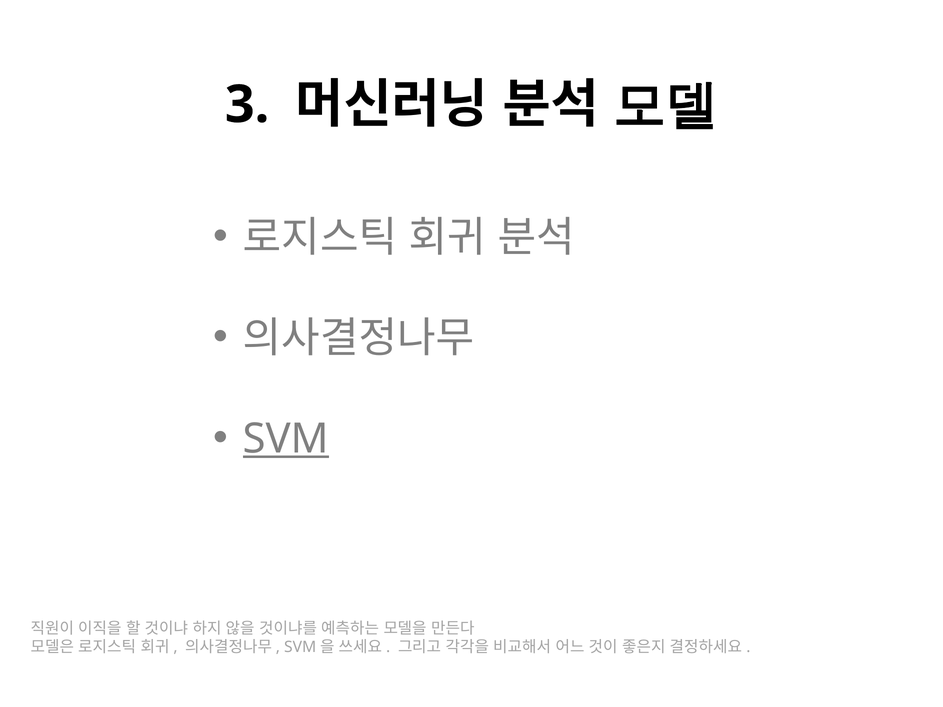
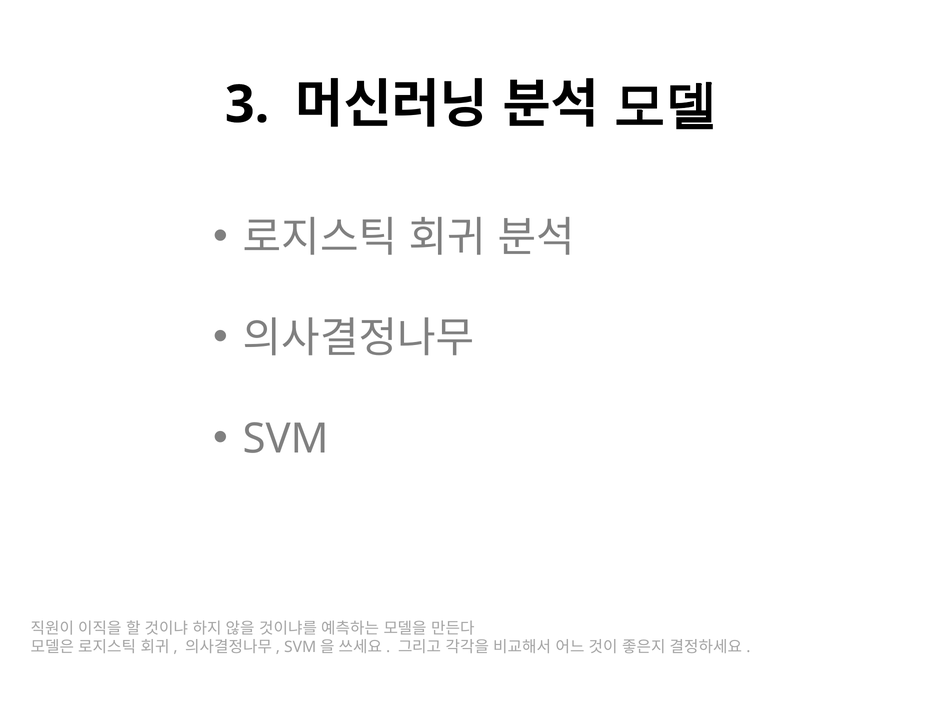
SVM underline: present -> none
